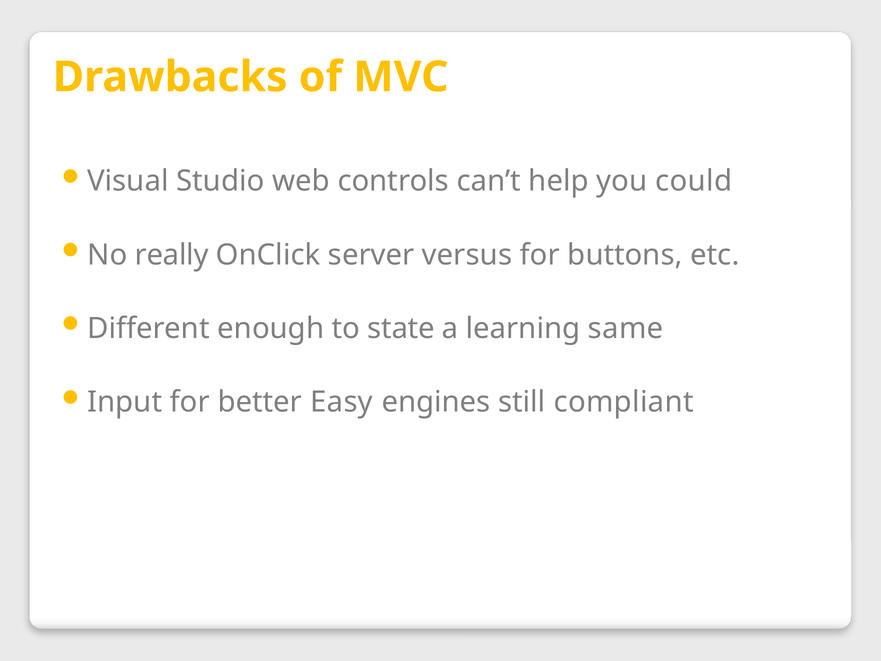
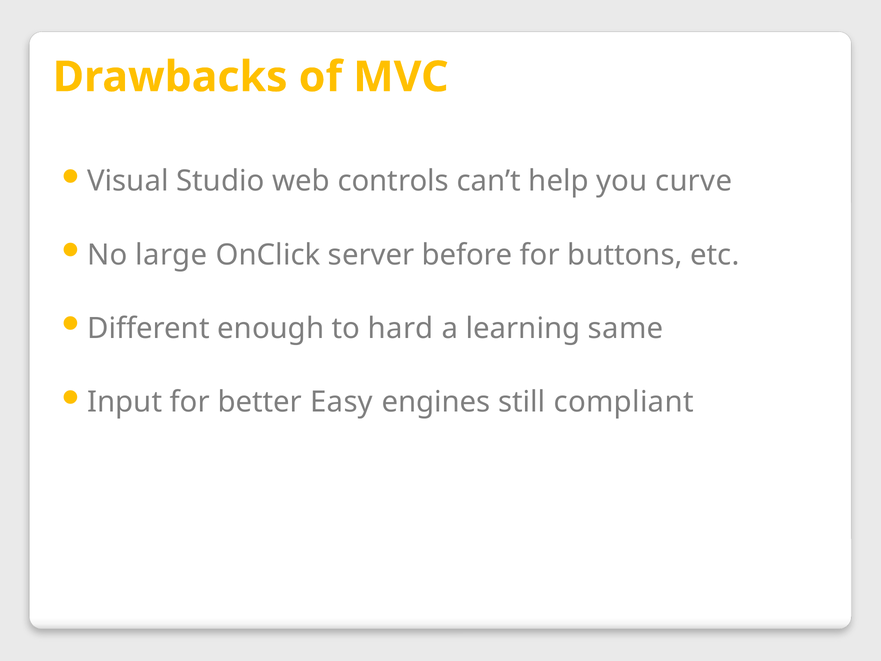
could: could -> curve
really: really -> large
versus: versus -> before
state: state -> hard
